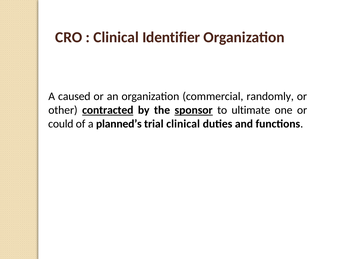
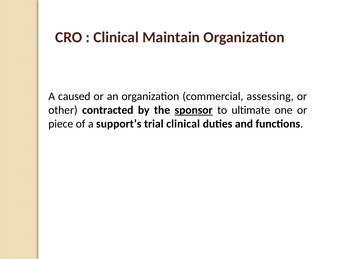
Identifier: Identifier -> Maintain
randomly: randomly -> assessing
contracted underline: present -> none
could: could -> piece
planned’s: planned’s -> support’s
